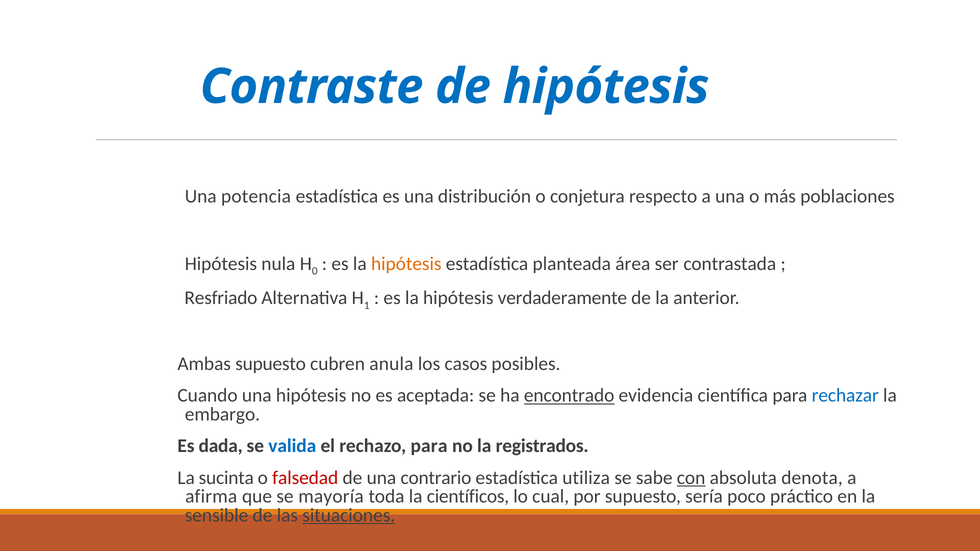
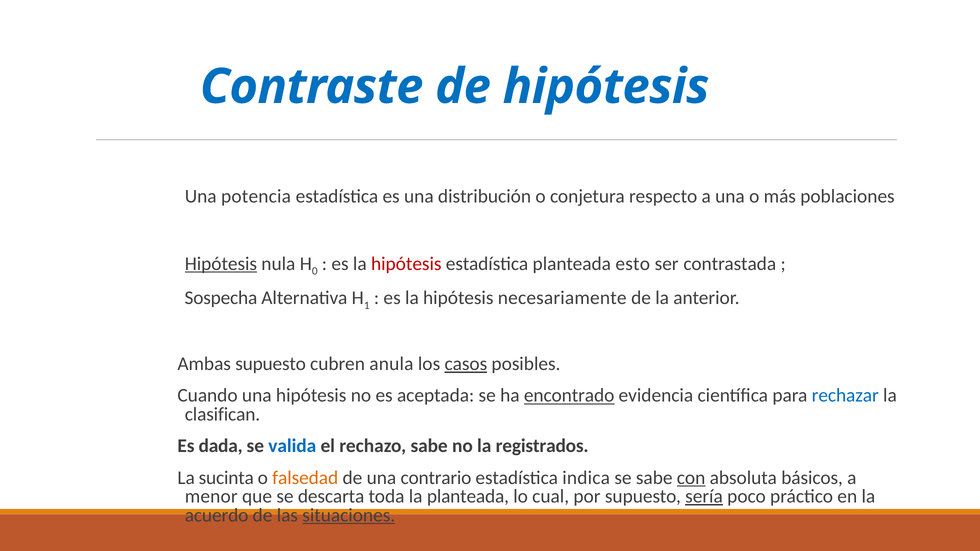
Hipótesis at (221, 264) underline: none -> present
hipótesis at (406, 264) colour: orange -> red
área: área -> esto
Resfriado: Resfriado -> Sospecha
verdaderamente: verdaderamente -> necesariamente
casos underline: none -> present
embargo: embargo -> clasifican
rechazo para: para -> sabe
falsedad colour: red -> orange
utiliza: utiliza -> indica
denota: denota -> básicos
afirma: afirma -> menor
mayoría: mayoría -> descarta
la científicos: científicos -> planteada
sería underline: none -> present
sensible: sensible -> acuerdo
